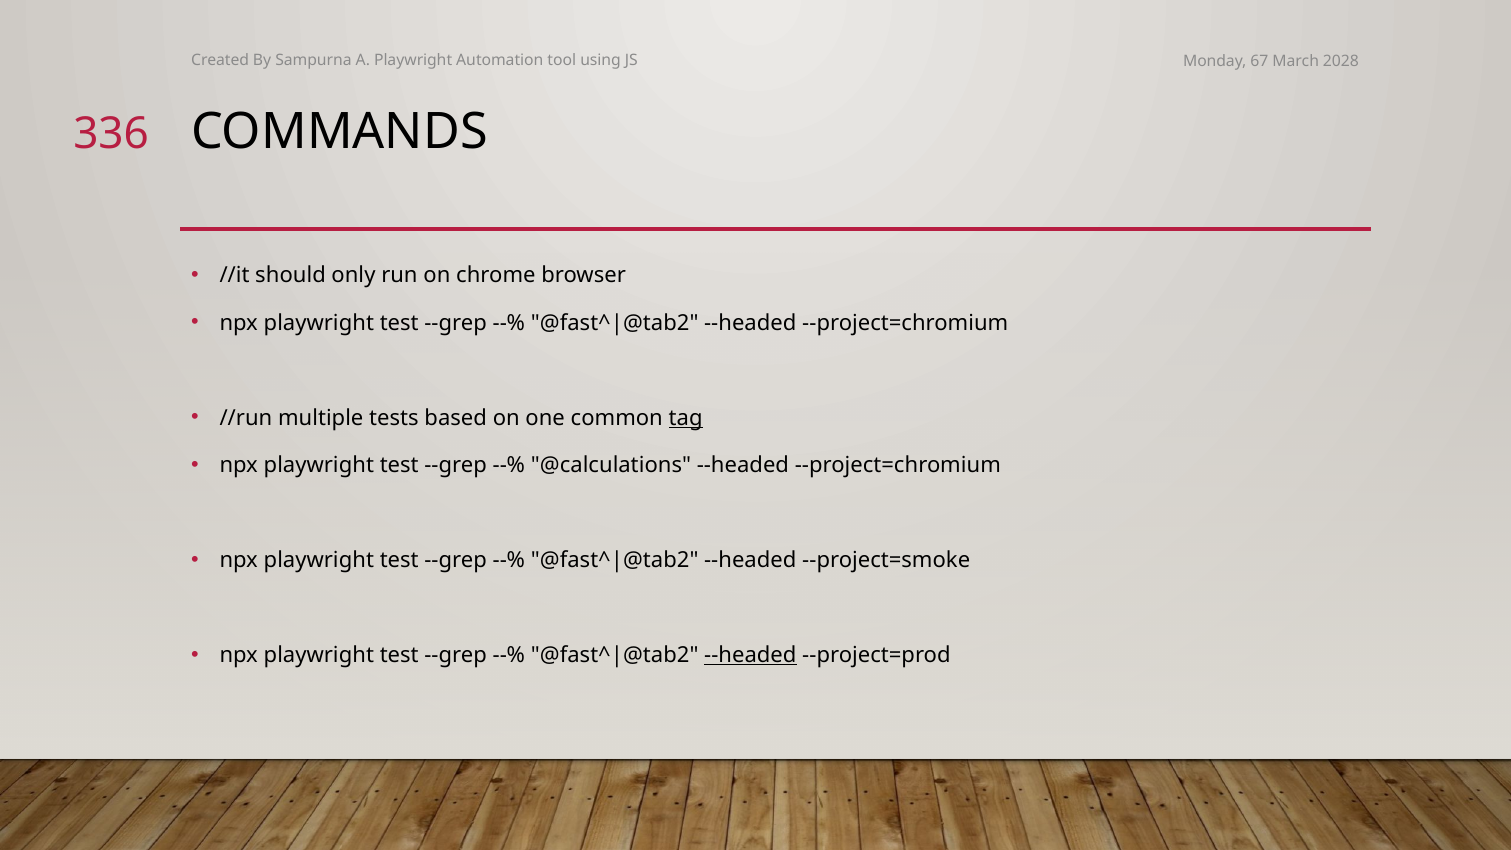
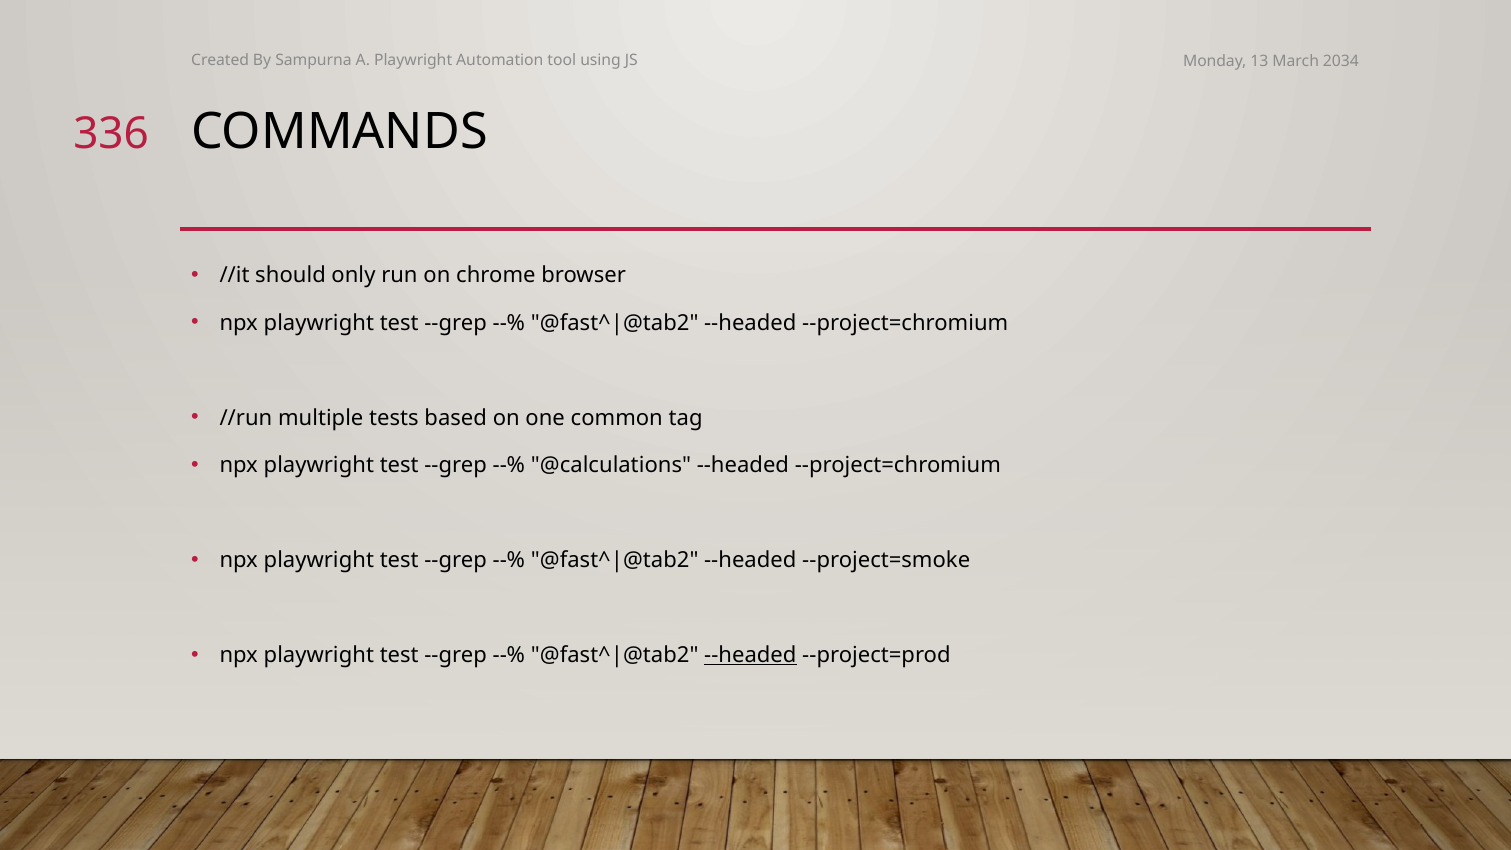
67: 67 -> 13
2028: 2028 -> 2034
tag underline: present -> none
